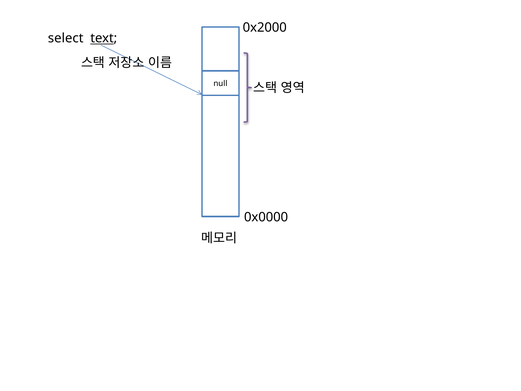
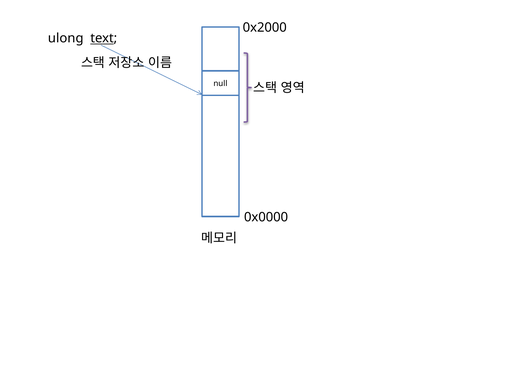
select: select -> ulong
